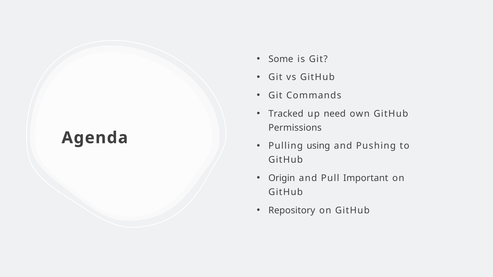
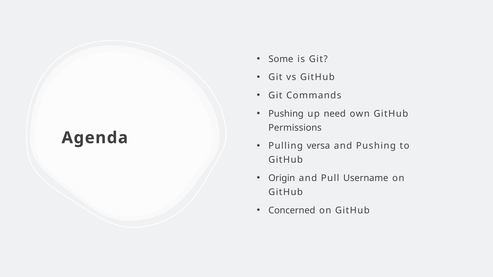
Tracked at (286, 114): Tracked -> Pushing
using: using -> versa
Important: Important -> Username
Repository: Repository -> Concerned
